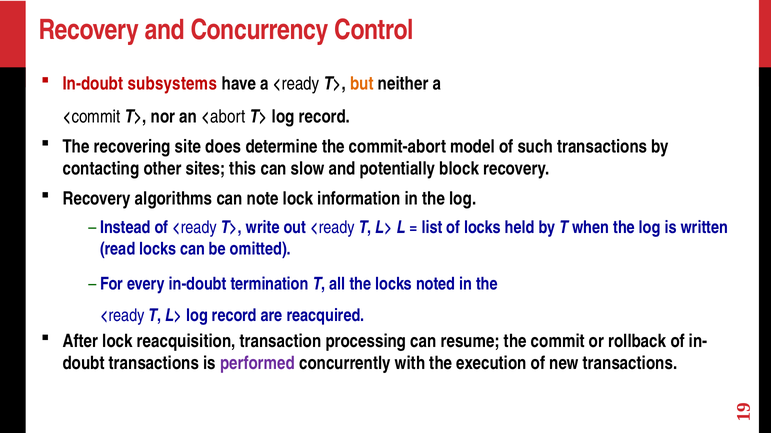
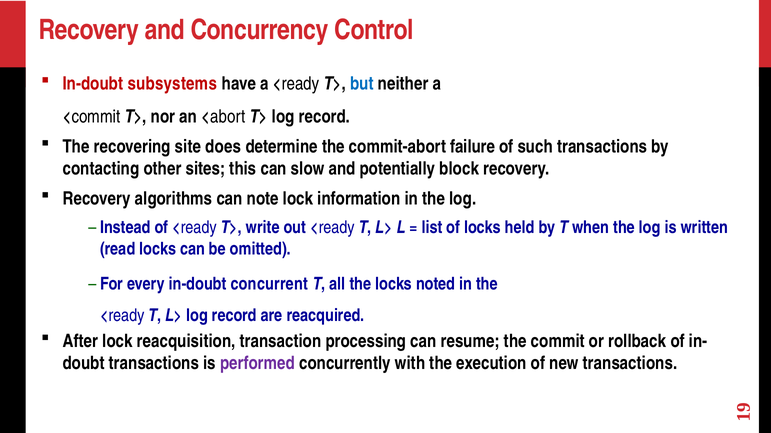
but colour: orange -> blue
model: model -> failure
termination: termination -> concurrent
